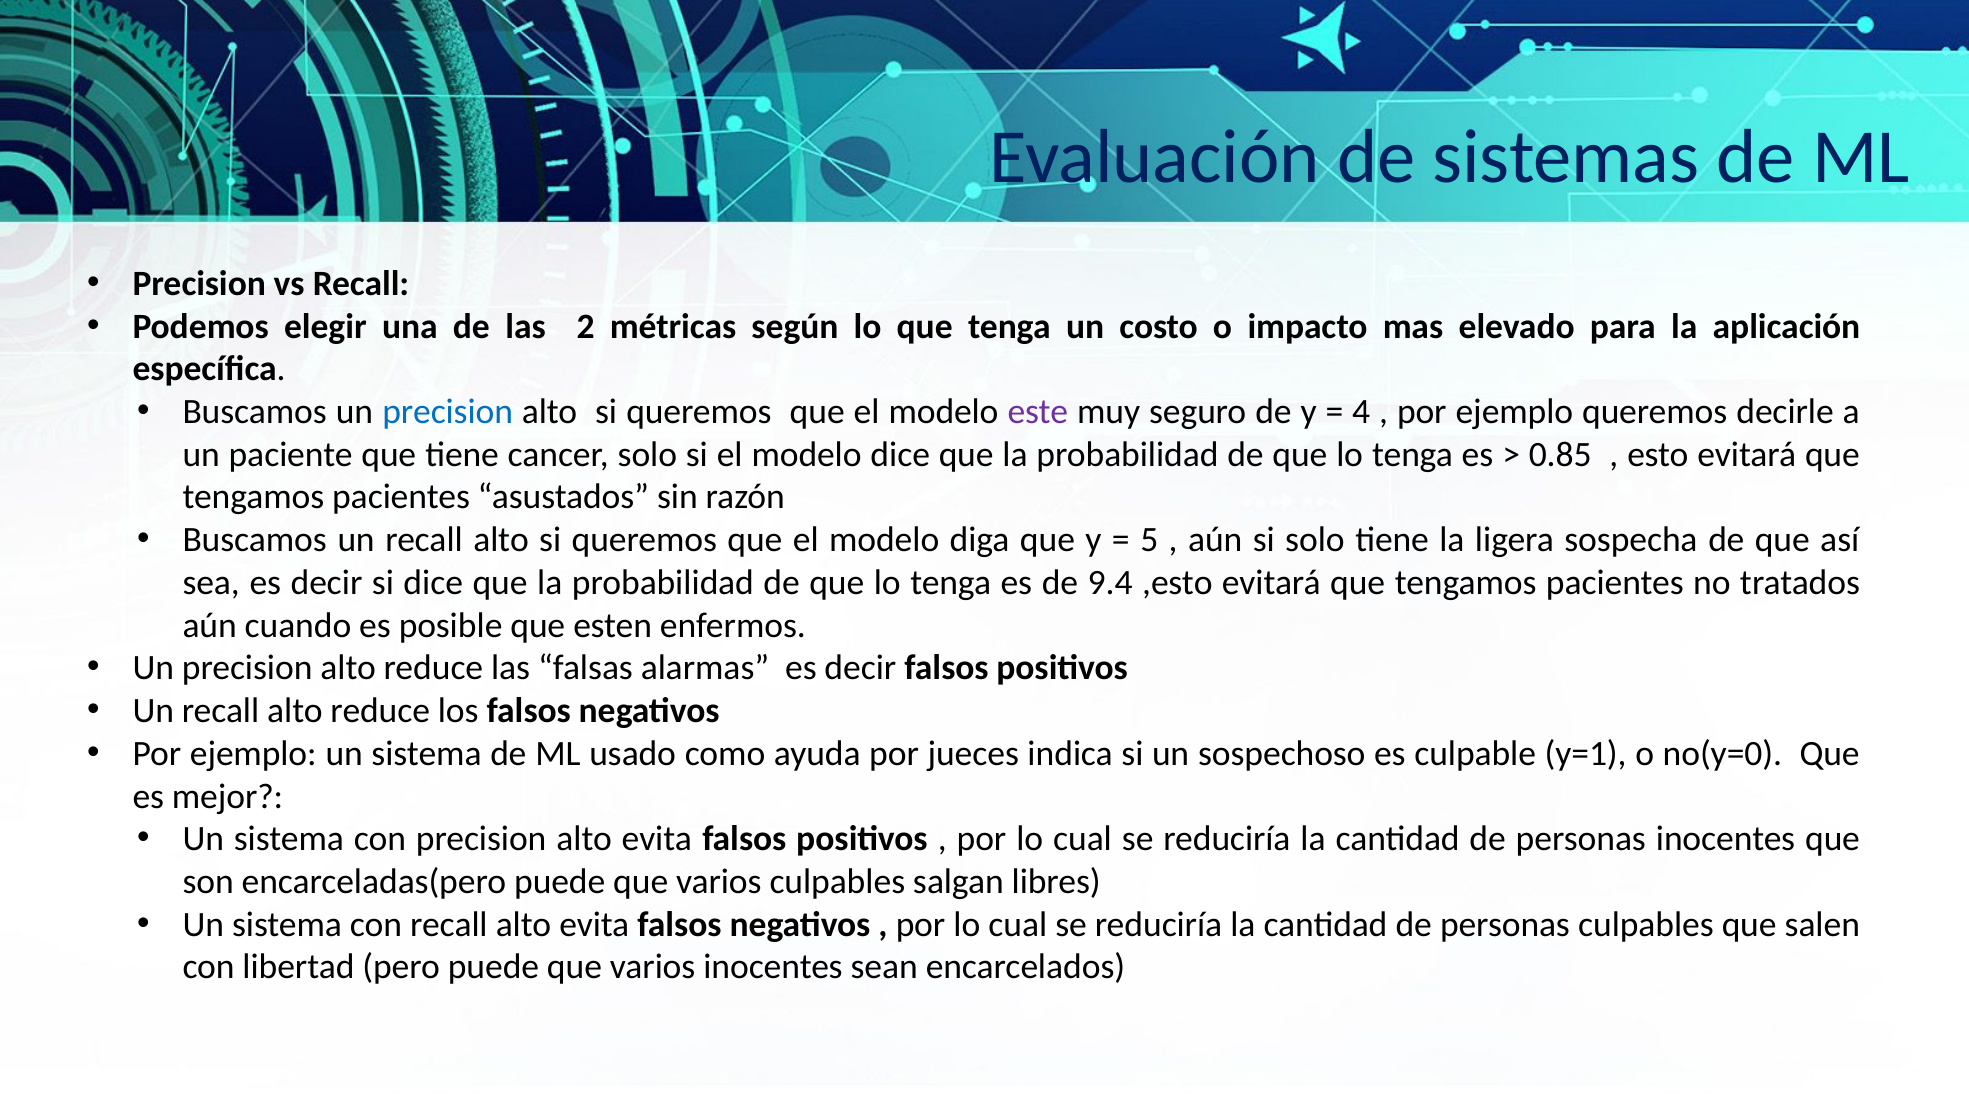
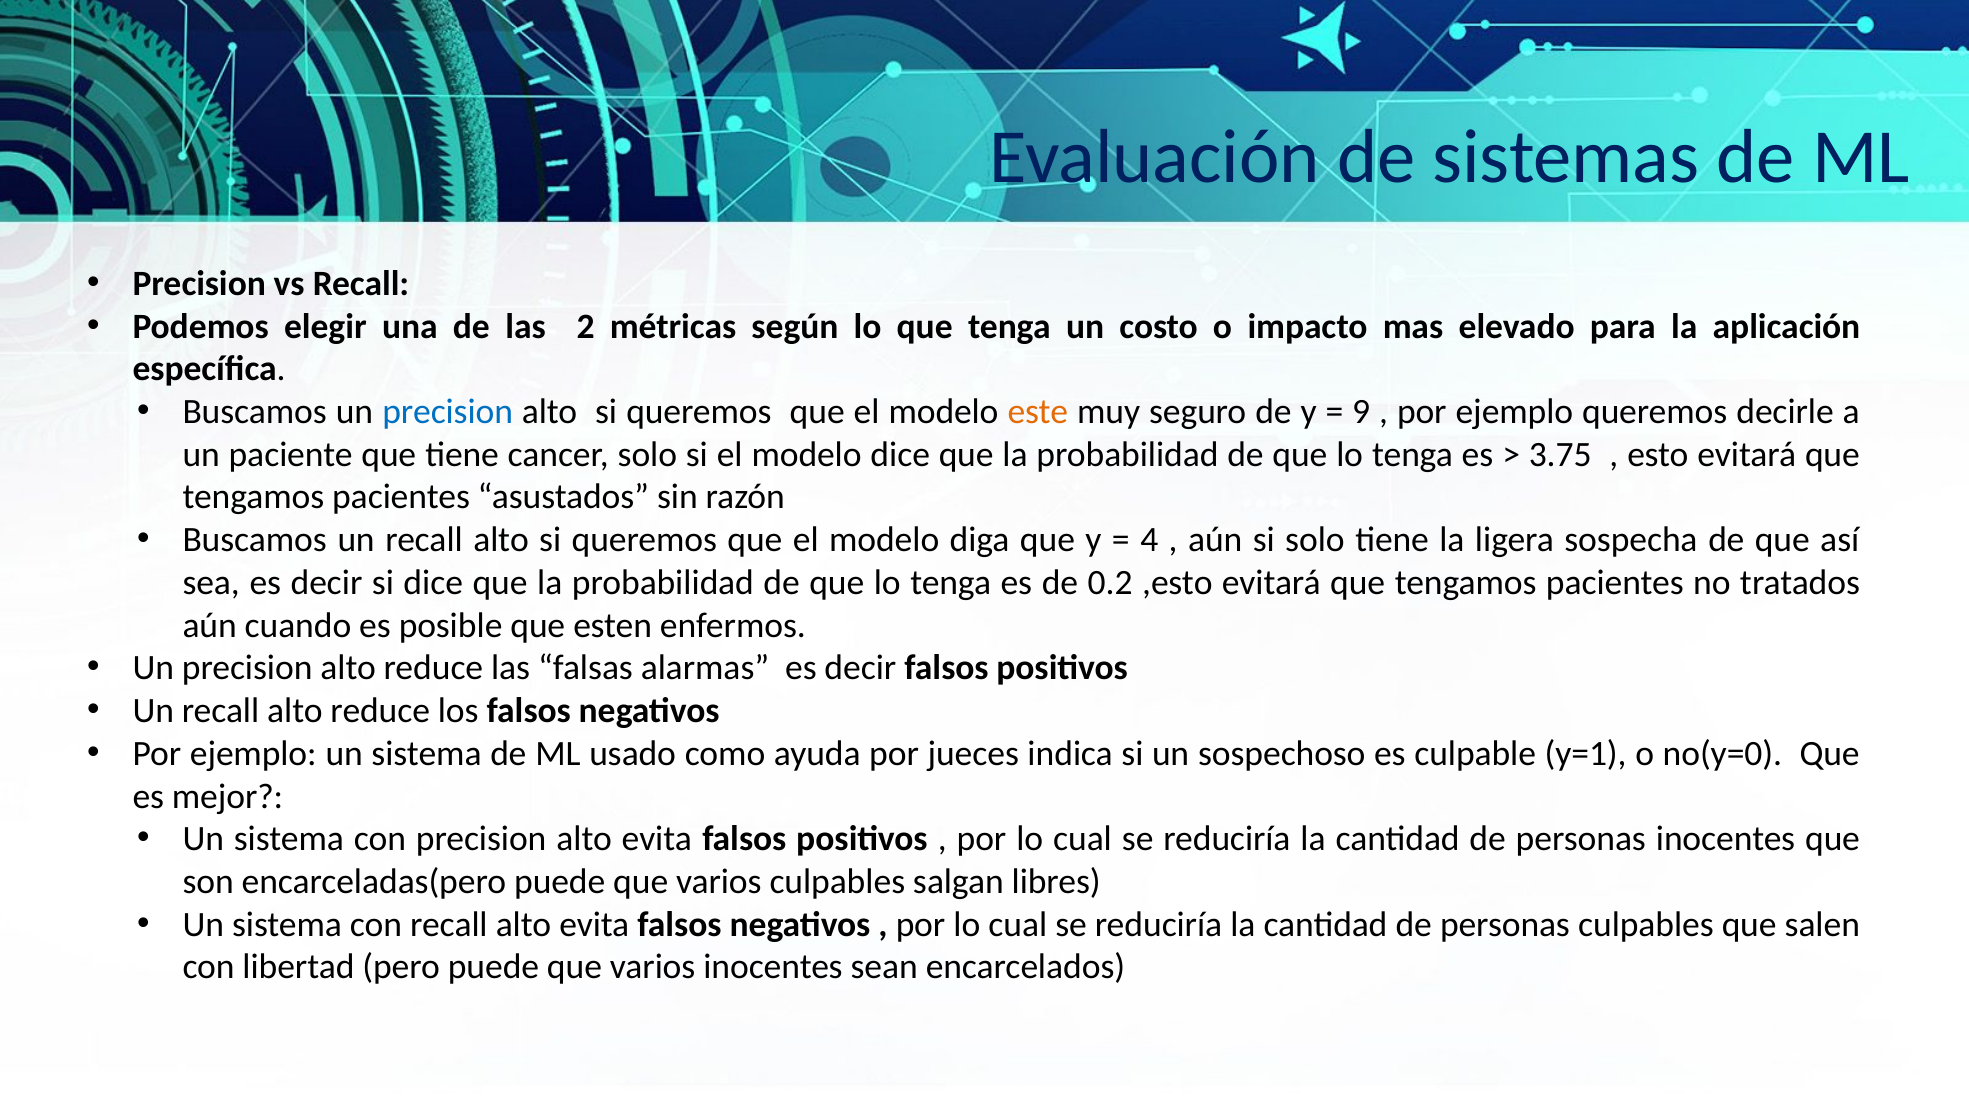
este colour: purple -> orange
4: 4 -> 9
0.85: 0.85 -> 3.75
5: 5 -> 4
9.4: 9.4 -> 0.2
